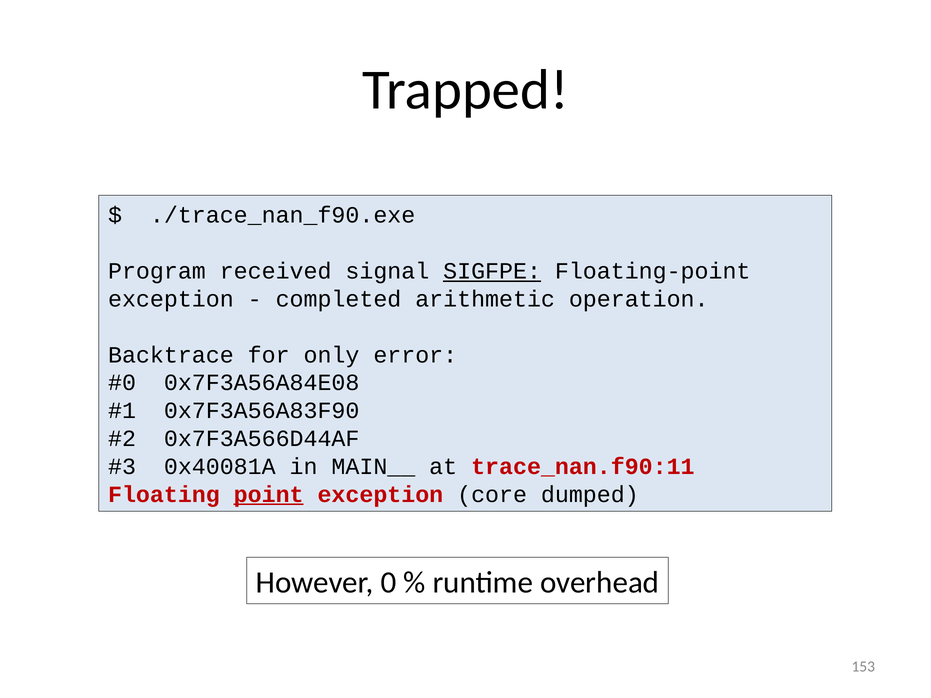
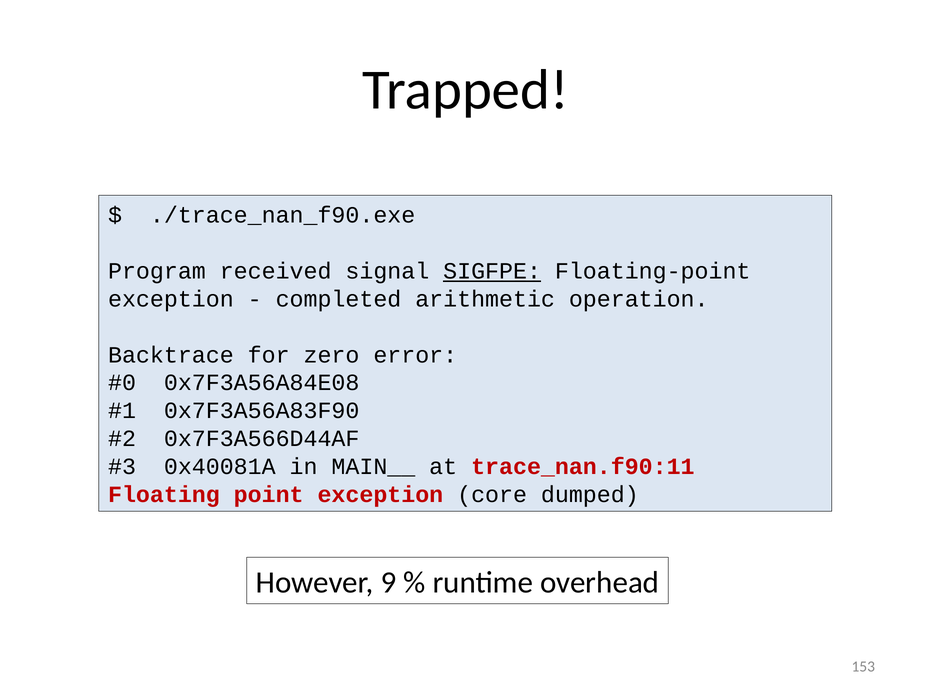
only: only -> zero
point underline: present -> none
0: 0 -> 9
